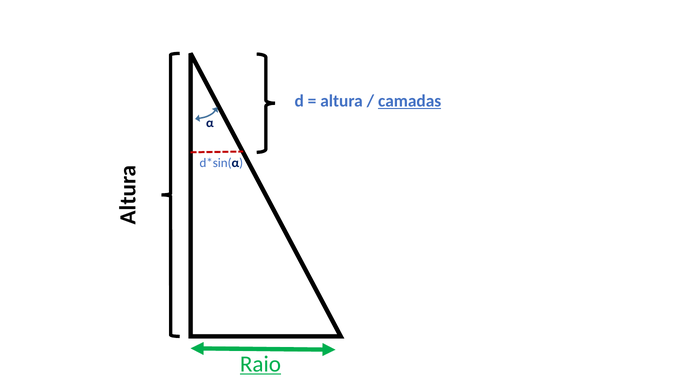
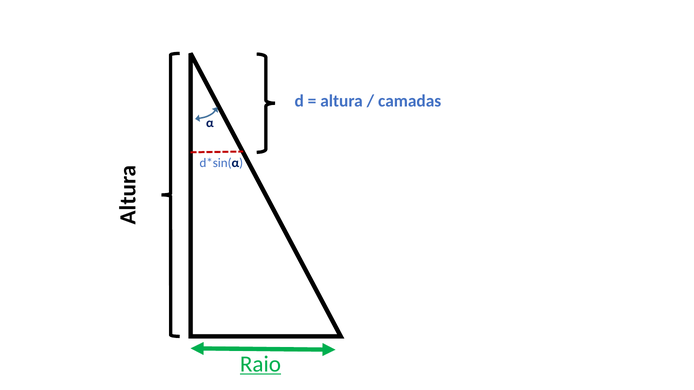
camadas underline: present -> none
